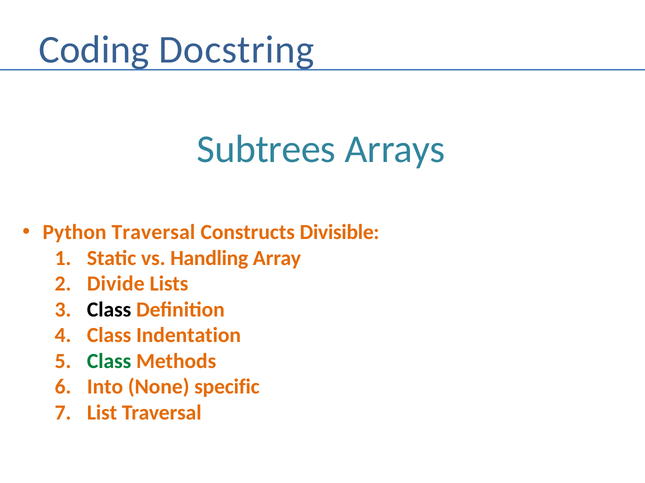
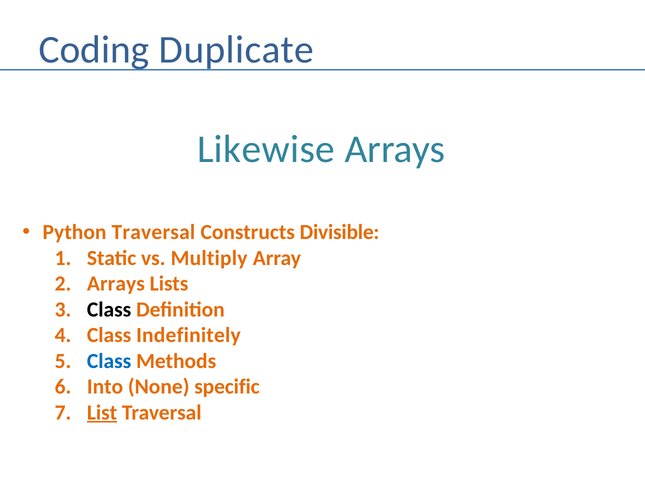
Docstring: Docstring -> Duplicate
Subtrees: Subtrees -> Likewise
Handling: Handling -> Multiply
Divide at (116, 284): Divide -> Arrays
Indentation: Indentation -> Indefinitely
Class at (109, 362) colour: green -> blue
List underline: none -> present
